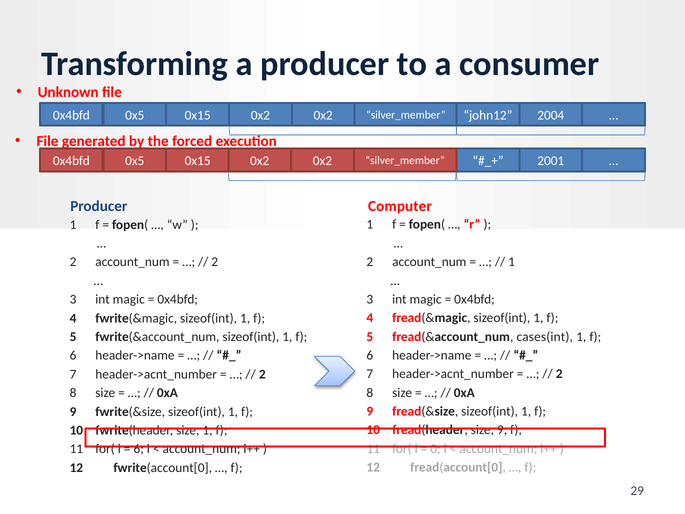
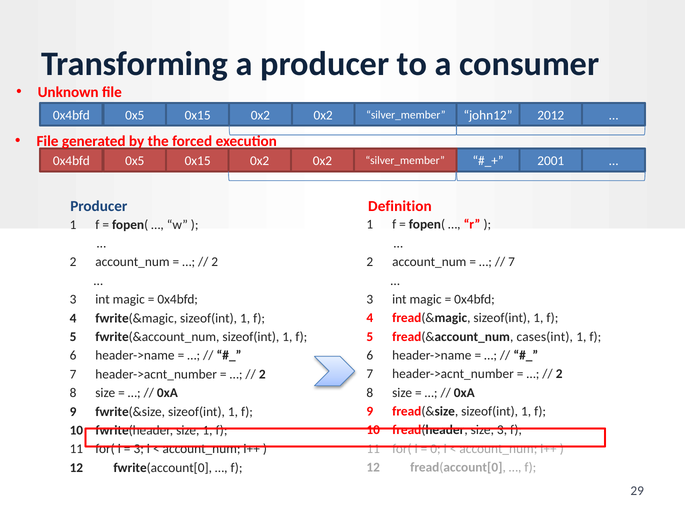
2004: 2004 -> 2012
Computer: Computer -> Definition
1 at (512, 262): 1 -> 7
size 9: 9 -> 3
6 at (139, 449): 6 -> 3
